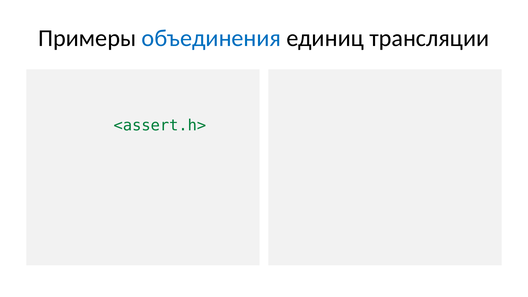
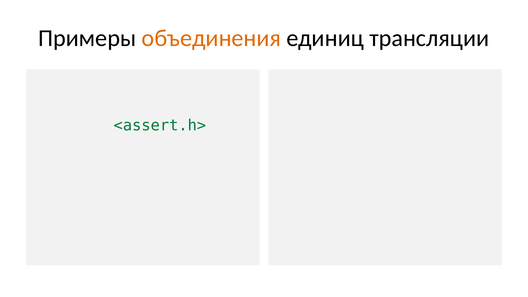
объединения colour: blue -> orange
